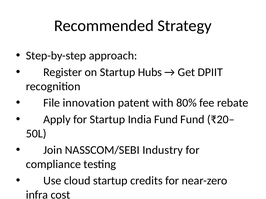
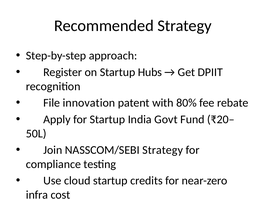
India Fund: Fund -> Govt
NASSCOM/SEBI Industry: Industry -> Strategy
